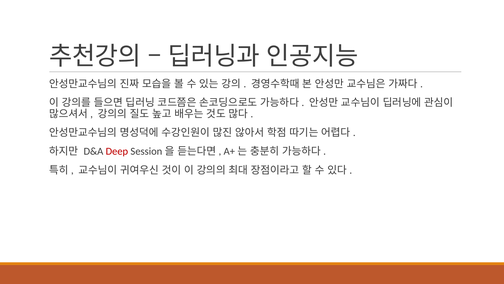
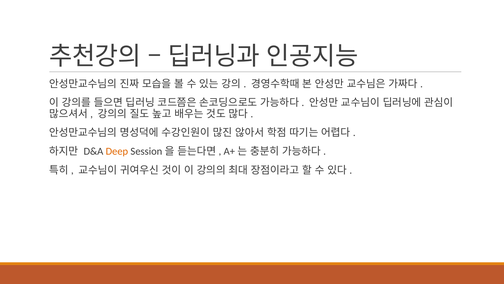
Deep colour: red -> orange
